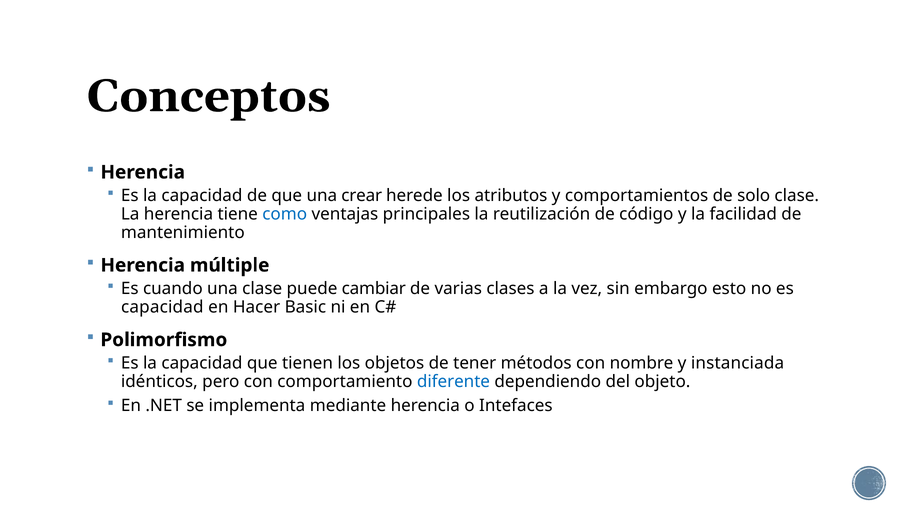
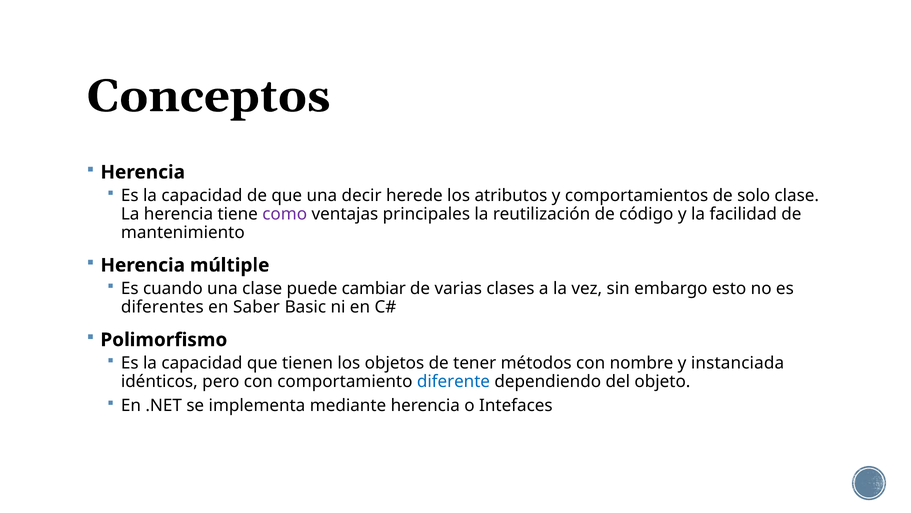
crear: crear -> decir
como colour: blue -> purple
capacidad at (162, 307): capacidad -> diferentes
Hacer: Hacer -> Saber
